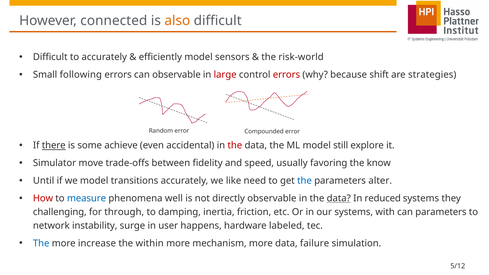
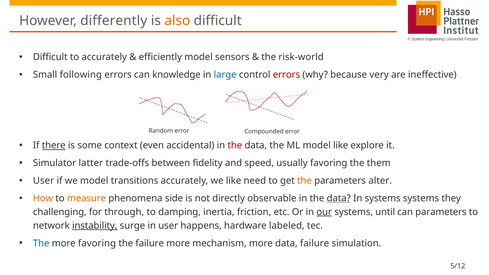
connected: connected -> differently
can observable: observable -> knowledge
large colour: red -> blue
shift: shift -> very
strategies: strategies -> ineffective
achieve: achieve -> context
model still: still -> like
move: move -> latter
know: know -> them
Until at (44, 181): Until -> User
the at (304, 181) colour: blue -> orange
How colour: red -> orange
measure colour: blue -> orange
well: well -> side
In reduced: reduced -> systems
our underline: none -> present
with: with -> until
instability underline: none -> present
more increase: increase -> favoring
the within: within -> failure
